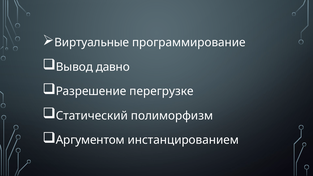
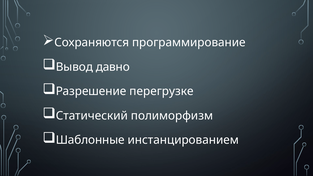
Виртуальные: Виртуальные -> Сохраняются
Аргументом: Аргументом -> Шаблонные
